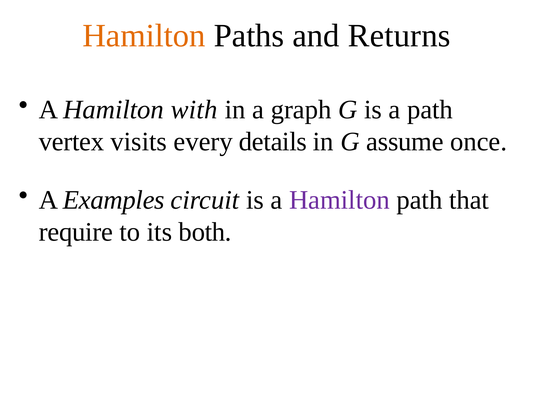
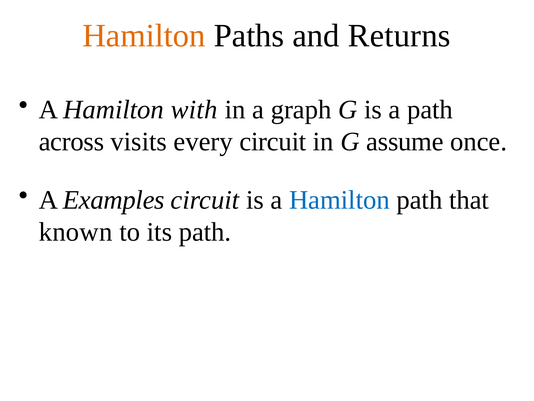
vertex: vertex -> across
every details: details -> circuit
Hamilton at (339, 200) colour: purple -> blue
require: require -> known
its both: both -> path
